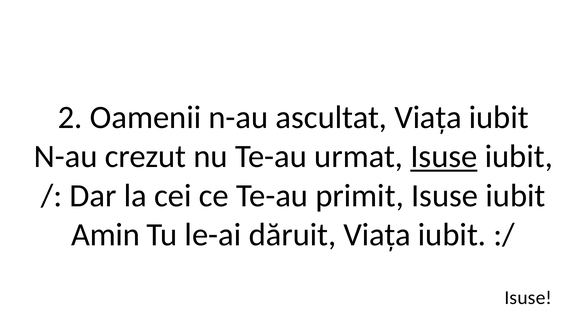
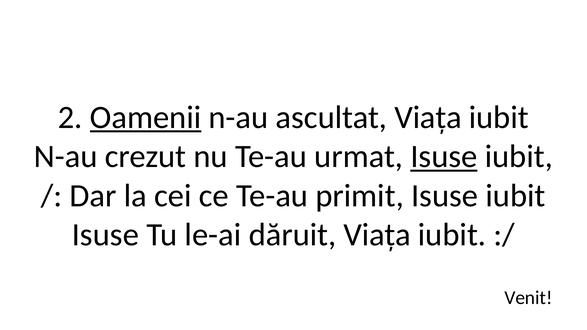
Oamenii underline: none -> present
Amin at (106, 235): Amin -> Isuse
Isuse at (528, 298): Isuse -> Venit
